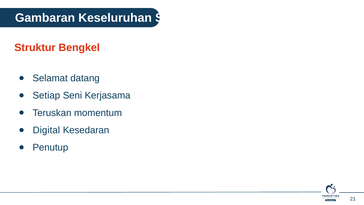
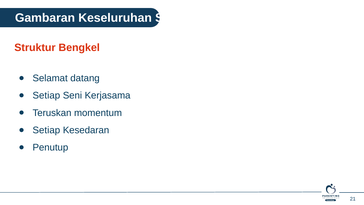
Digital at (46, 130): Digital -> Setiap
